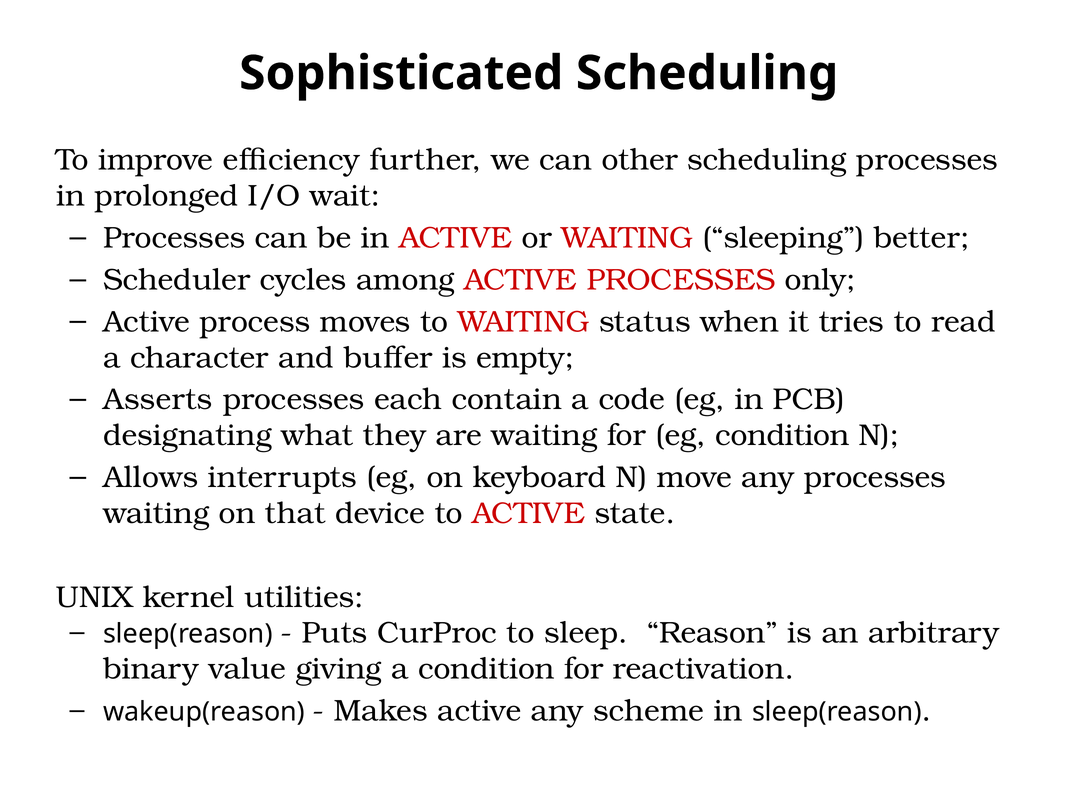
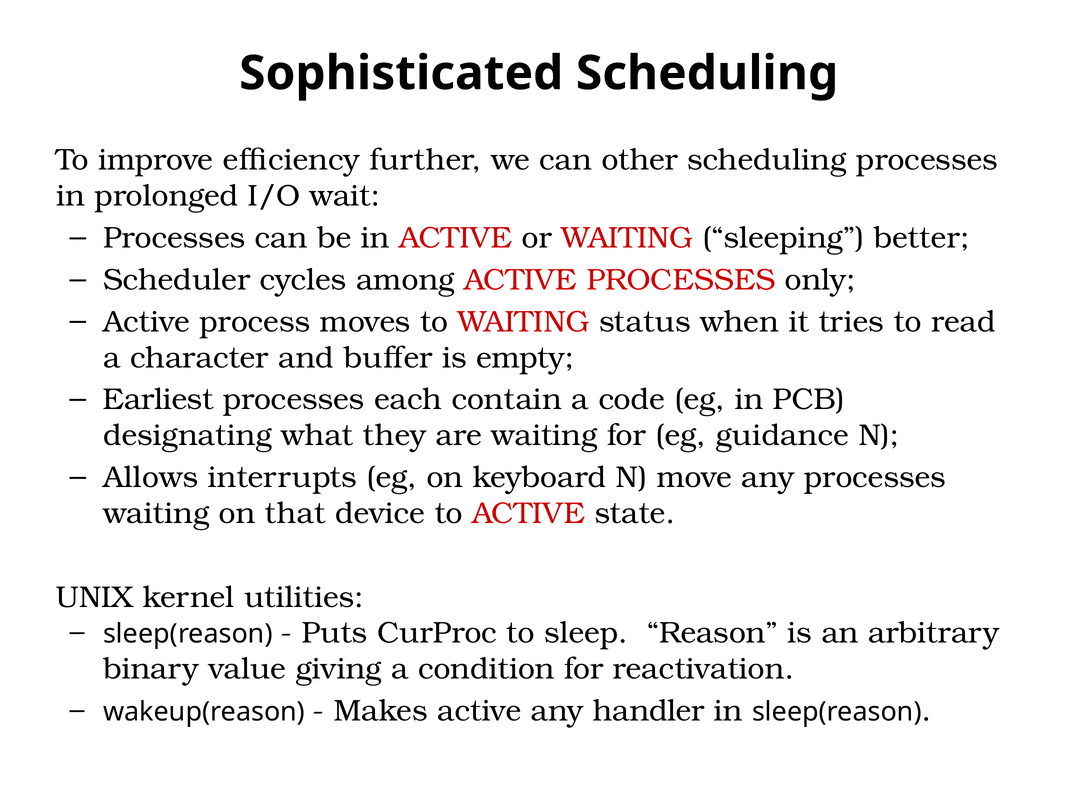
Asserts: Asserts -> Earliest
eg condition: condition -> guidance
scheme: scheme -> handler
